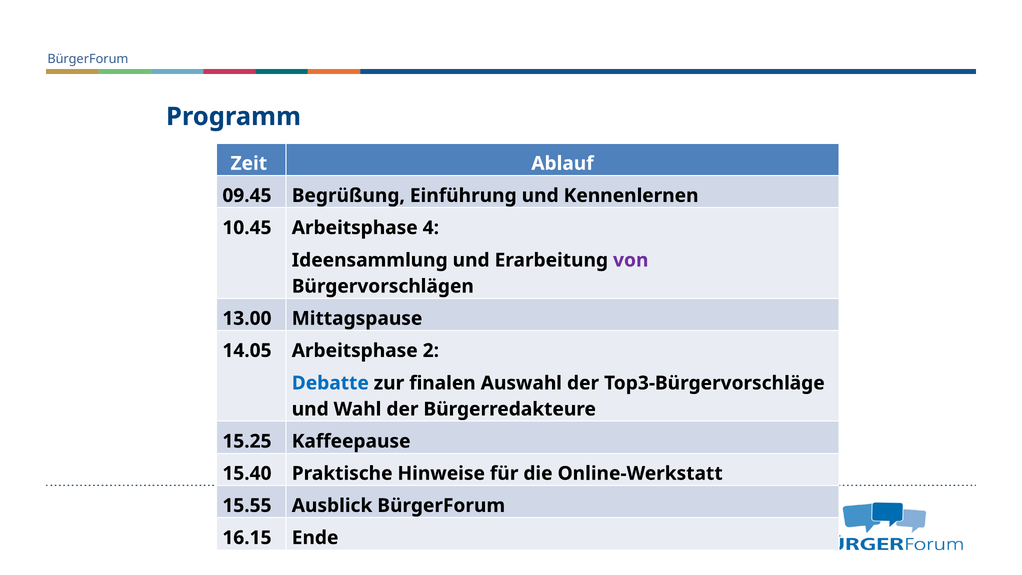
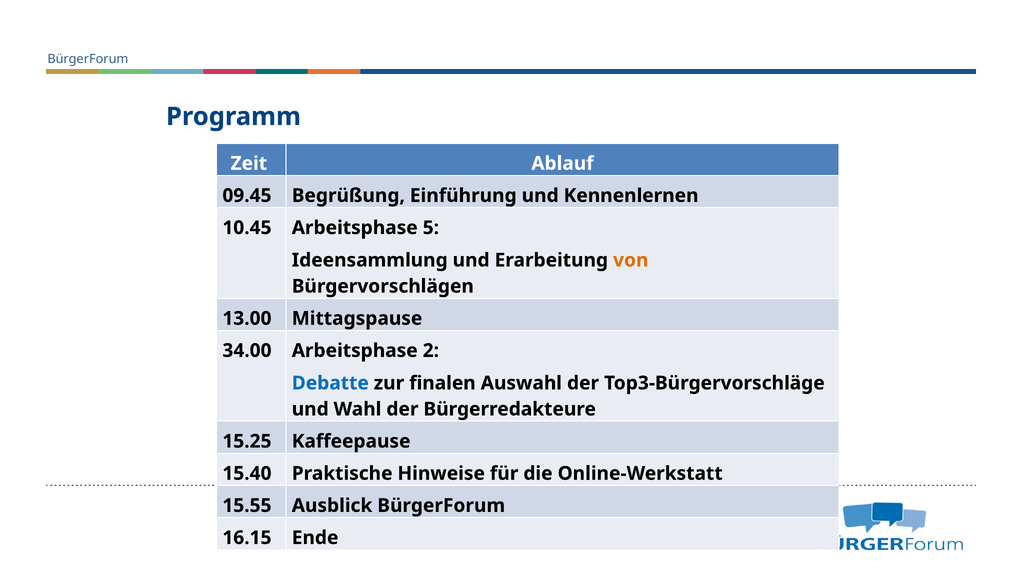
4: 4 -> 5
von colour: purple -> orange
14.05: 14.05 -> 34.00
